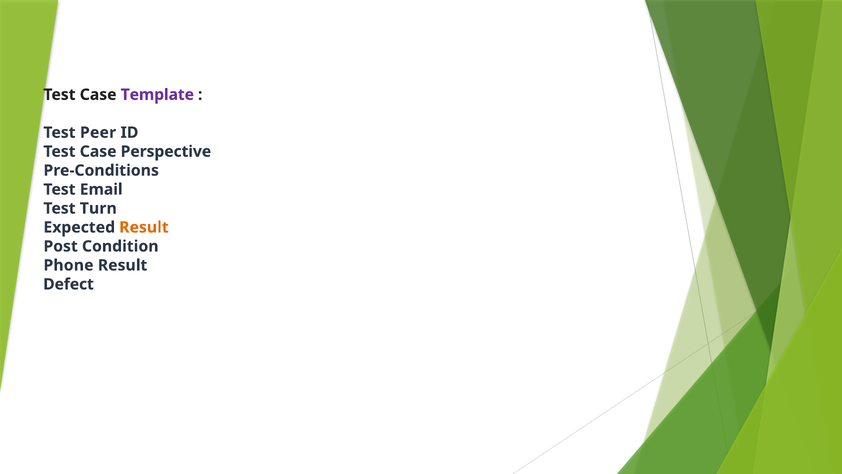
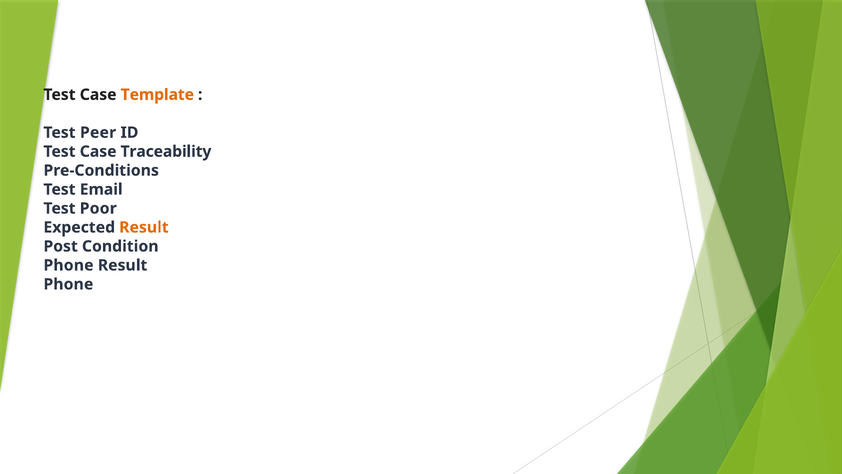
Template colour: purple -> orange
Perspective: Perspective -> Traceability
Turn: Turn -> Poor
Defect at (69, 284): Defect -> Phone
